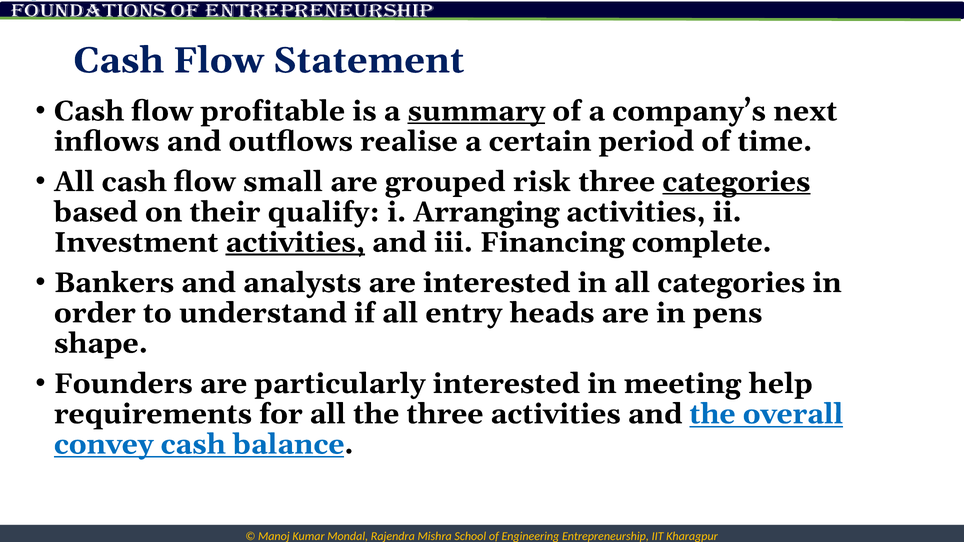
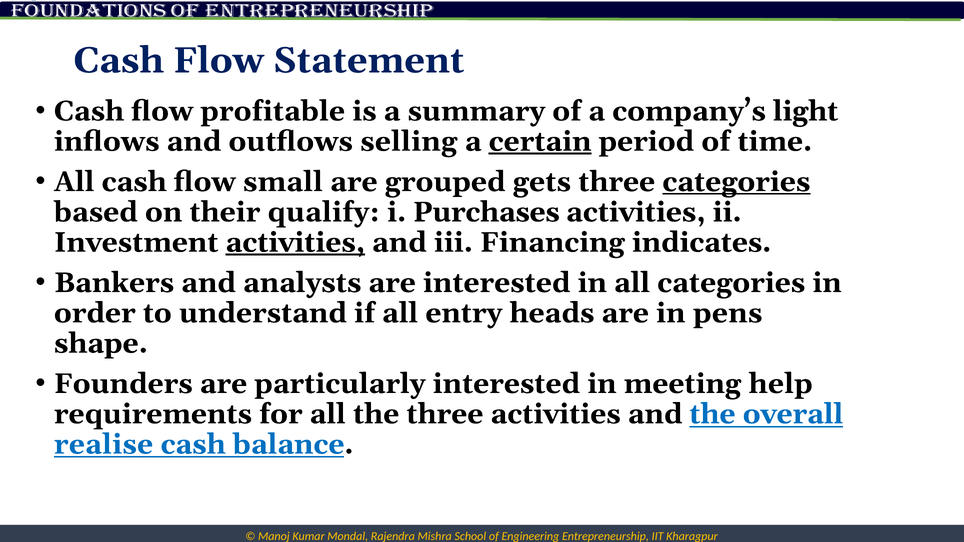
summary underline: present -> none
next: next -> light
realise: realise -> selling
certain underline: none -> present
risk: risk -> gets
Arranging: Arranging -> Purchases
complete: complete -> indicates
convey: convey -> realise
